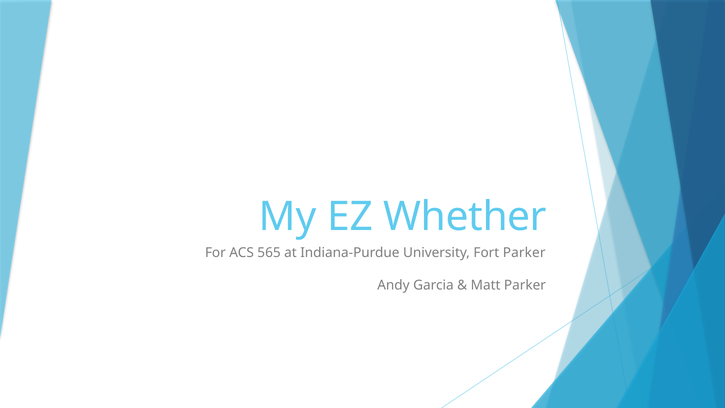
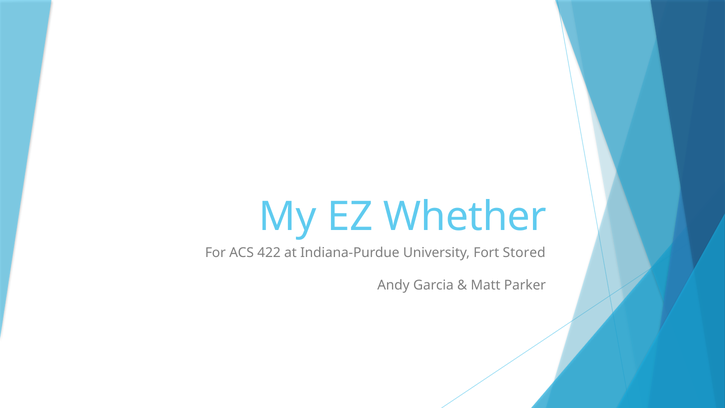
565: 565 -> 422
Fort Parker: Parker -> Stored
